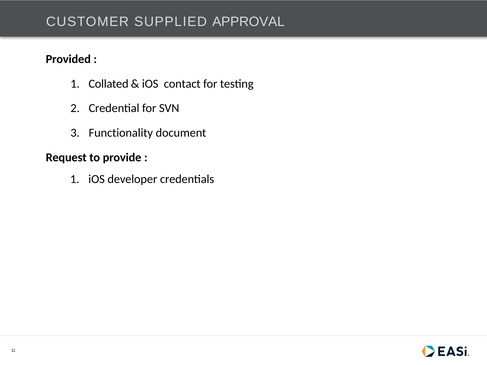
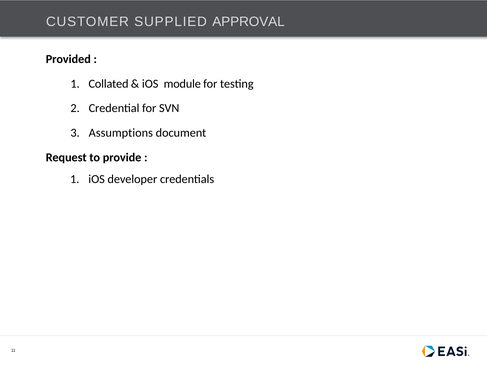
contact: contact -> module
Functionality: Functionality -> Assumptions
